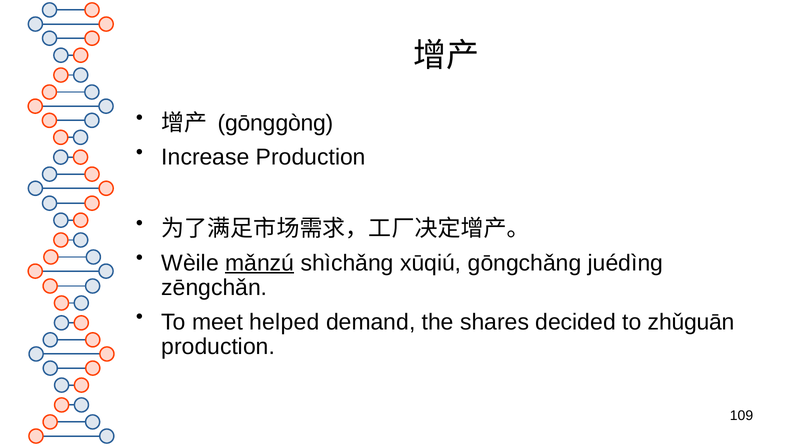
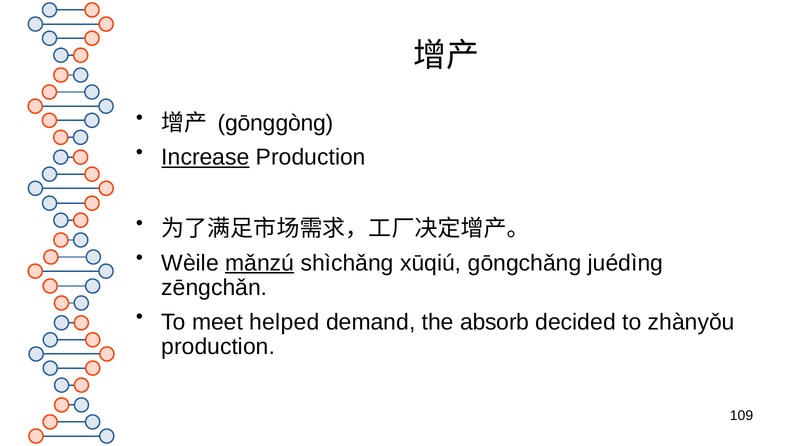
Increase underline: none -> present
shares: shares -> absorb
zhǔguān: zhǔguān -> zhànyǒu
